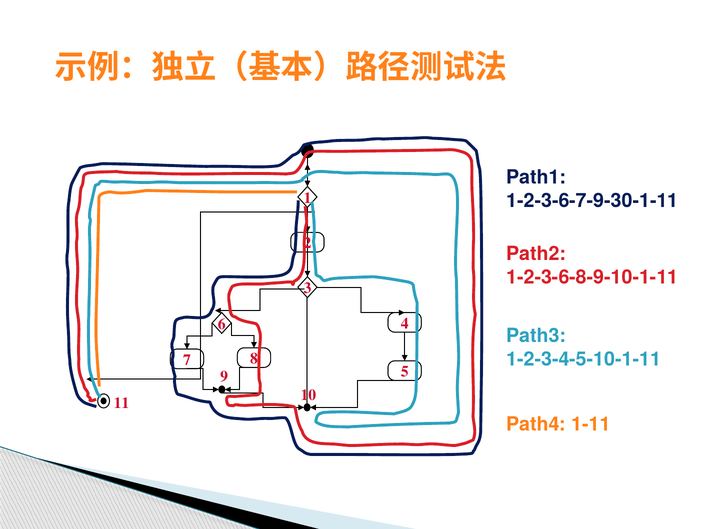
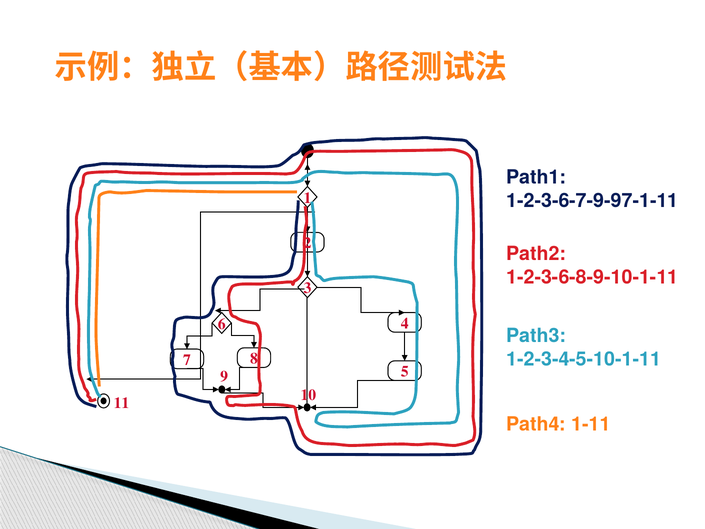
1-2-3-6-7-9-30-1-11: 1-2-3-6-7-9-30-1-11 -> 1-2-3-6-7-9-97-1-11
